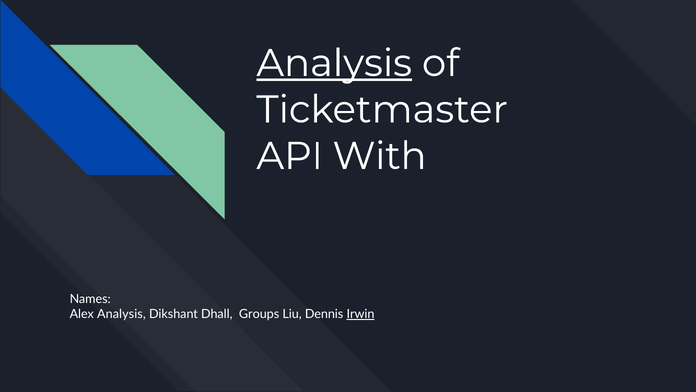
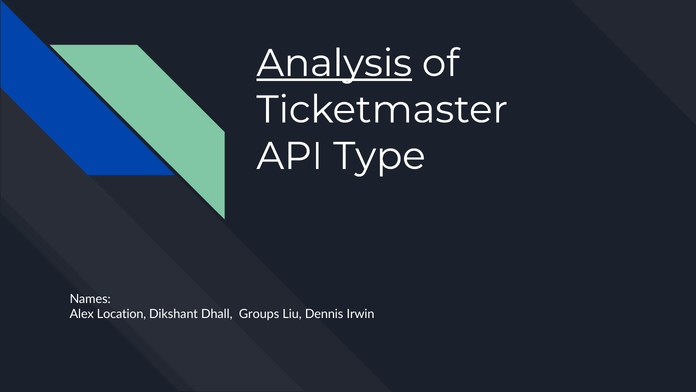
With: With -> Type
Alex Analysis: Analysis -> Location
Irwin underline: present -> none
